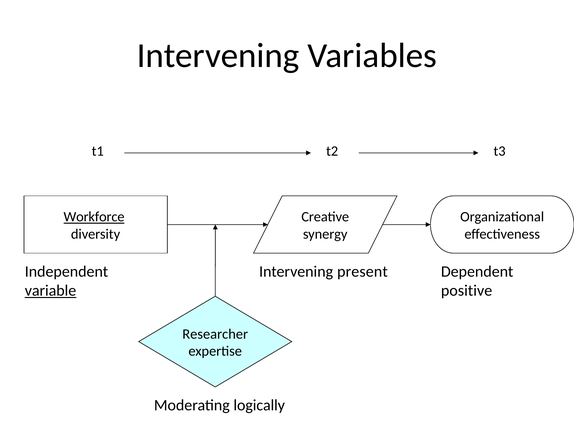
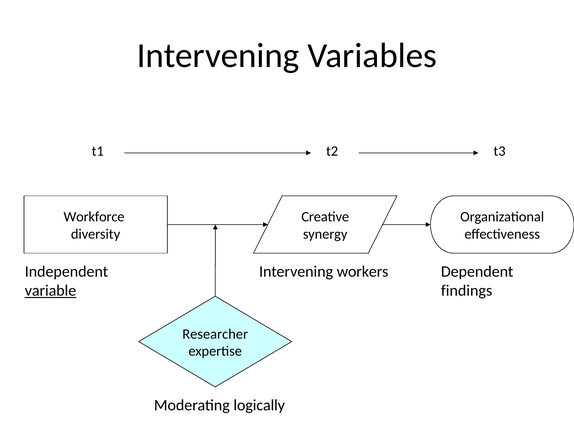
Workforce underline: present -> none
present: present -> workers
positive: positive -> findings
